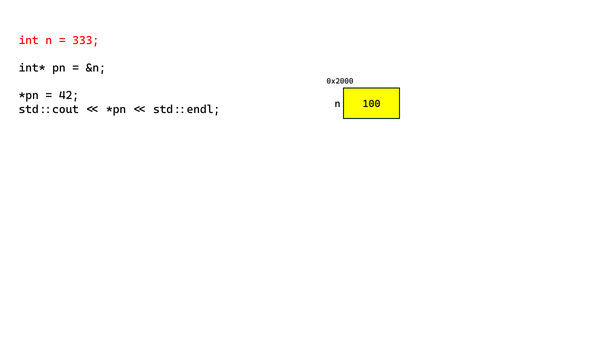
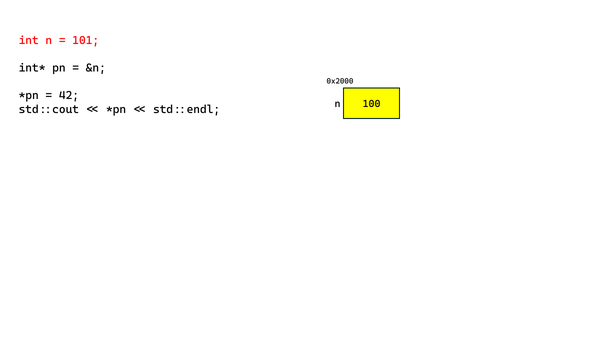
333: 333 -> 101
